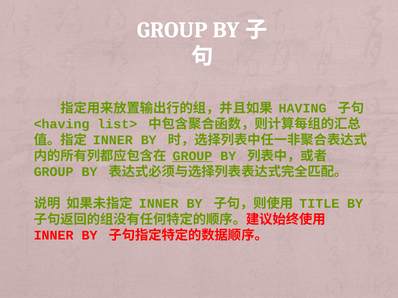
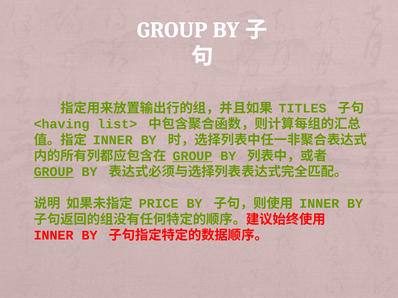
HAVING: HAVING -> TITLES
GROUP at (54, 172) underline: none -> present
INNER at (159, 204): INNER -> PRICE
TITLE at (319, 204): TITLE -> INNER
